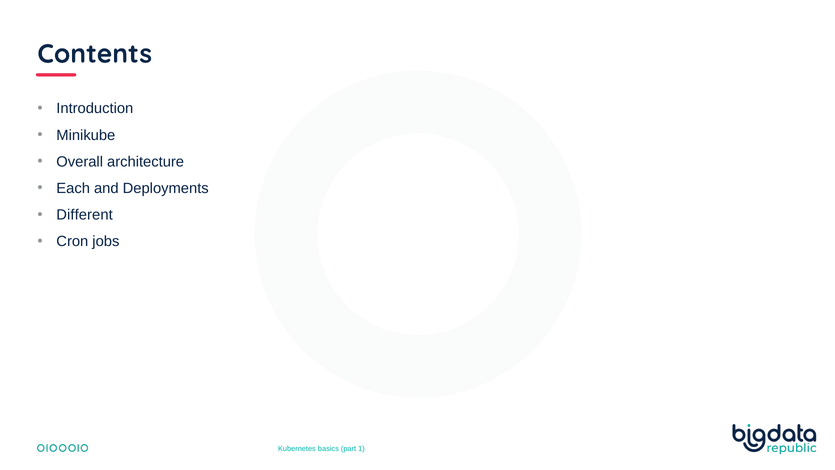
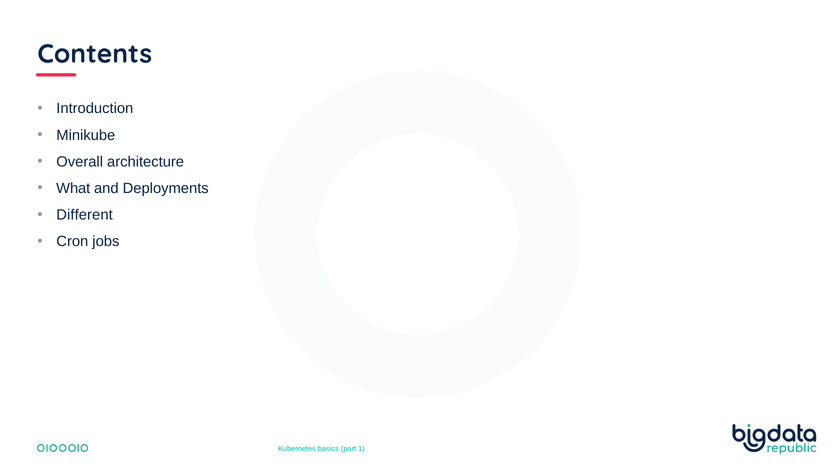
Each: Each -> What
